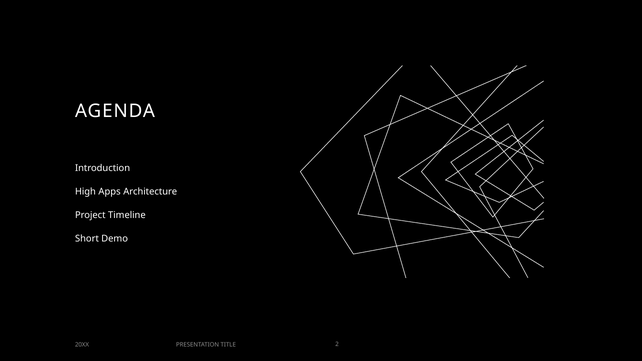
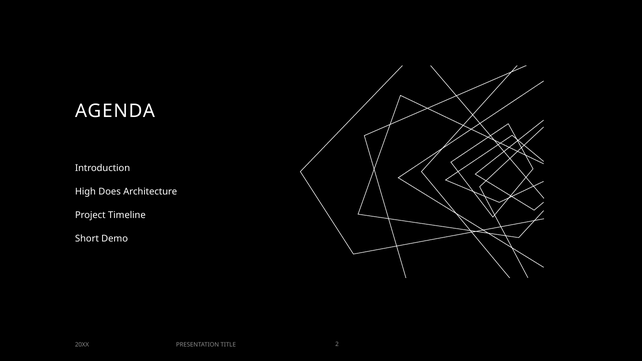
Apps: Apps -> Does
